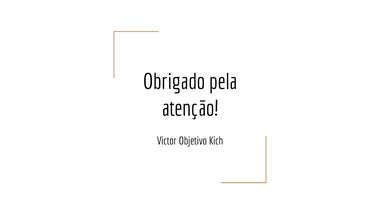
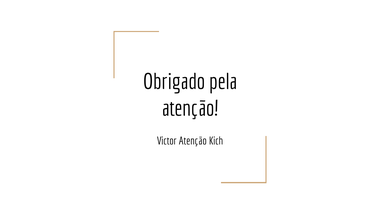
Victor Objetivo: Objetivo -> Atenção
